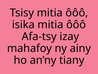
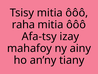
isika: isika -> raha
